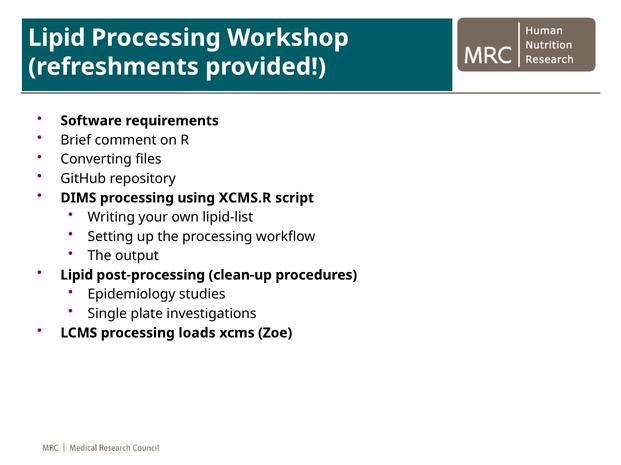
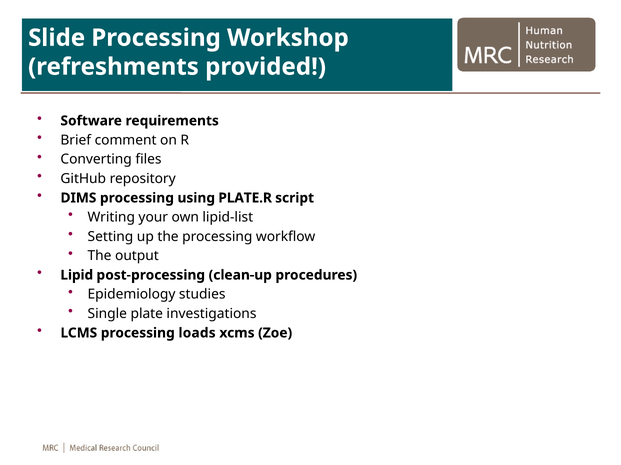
Lipid at (57, 38): Lipid -> Slide
XCMS.R: XCMS.R -> PLATE.R
